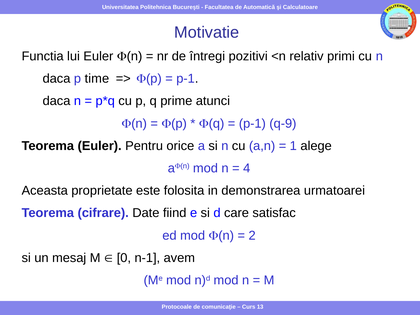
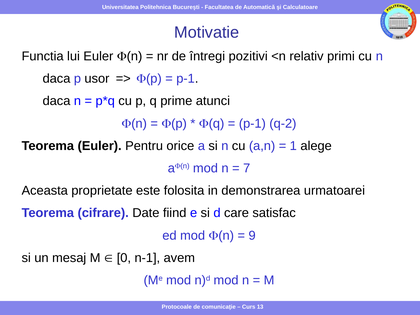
time: time -> usor
q-9: q-9 -> q-2
4: 4 -> 7
2: 2 -> 9
